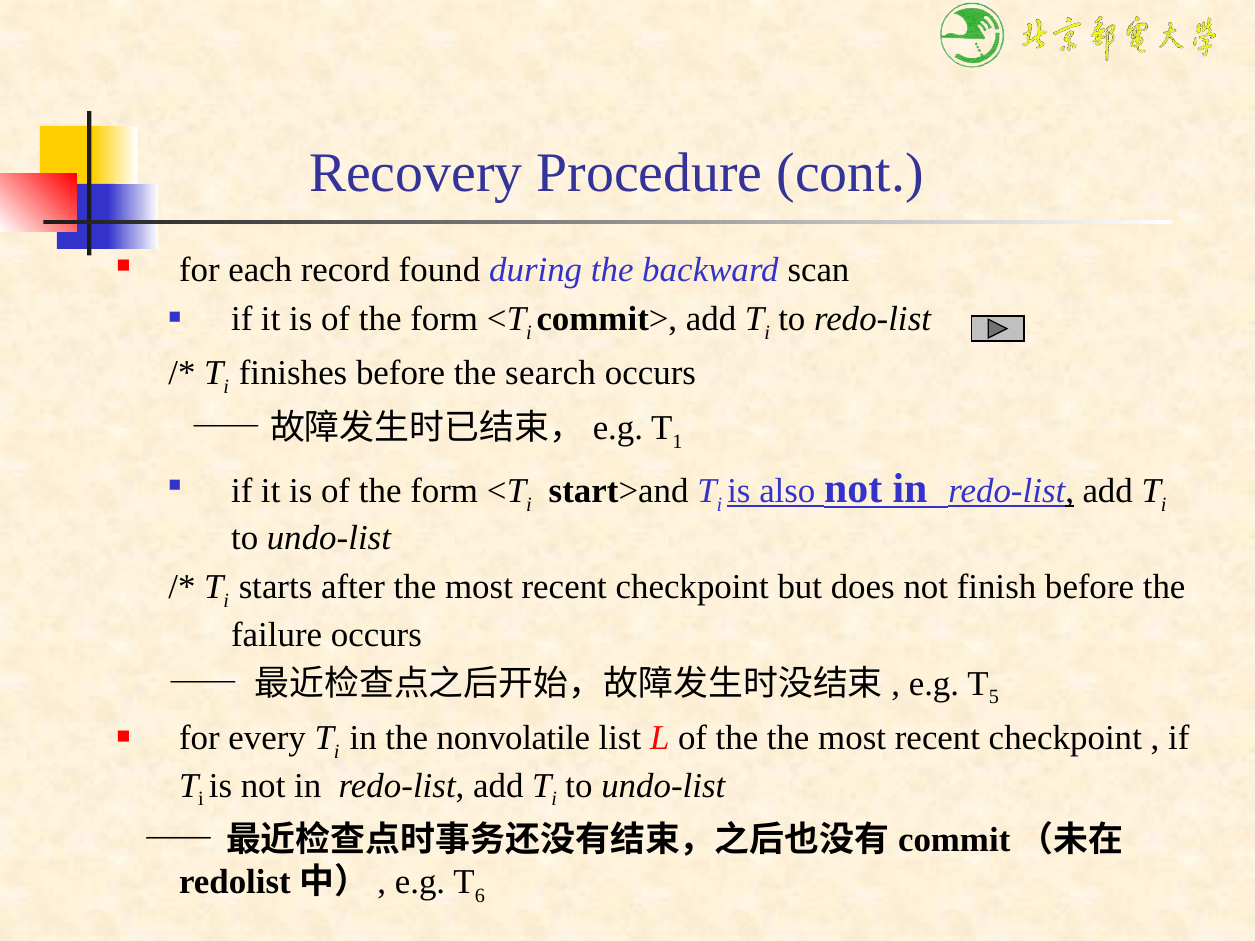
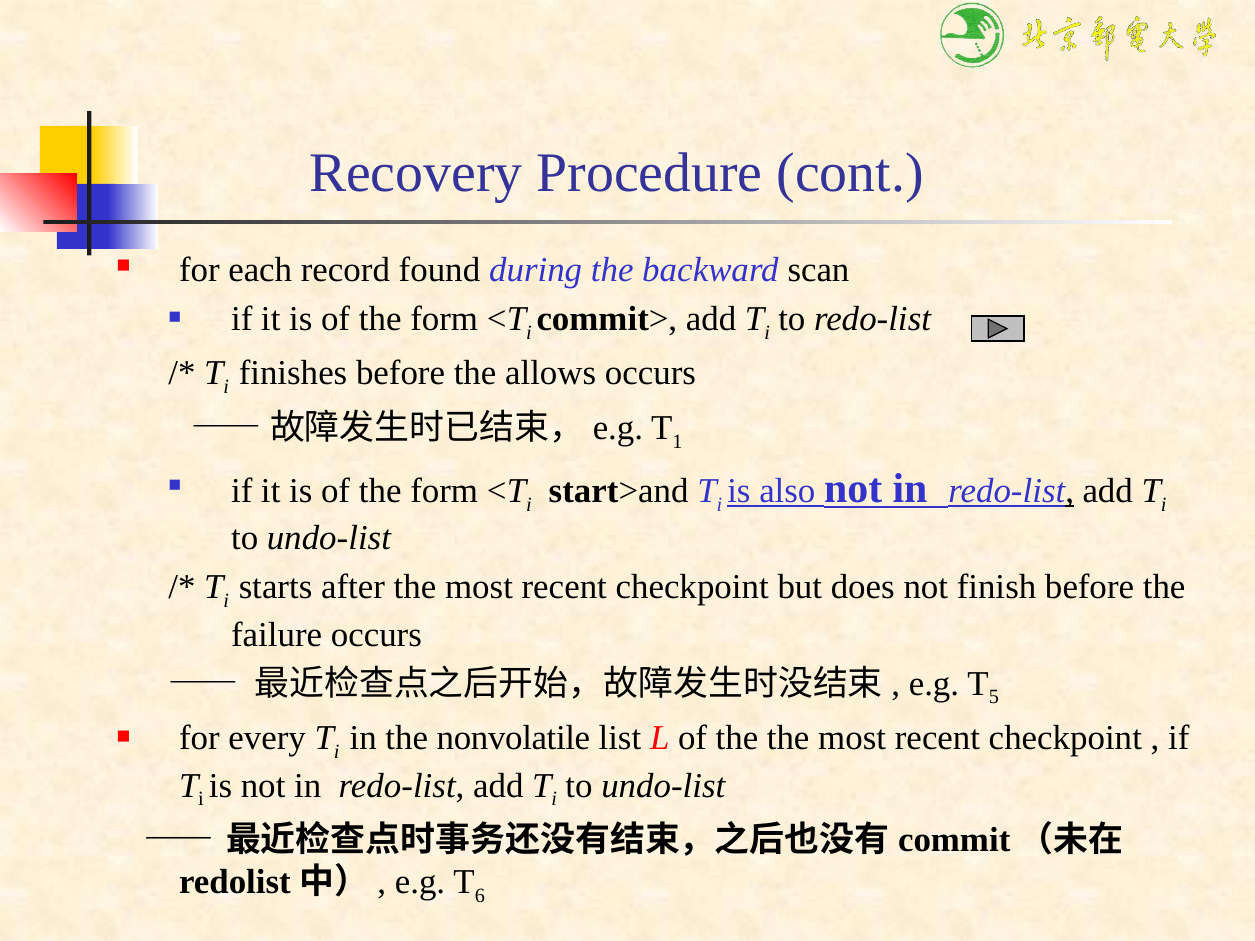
search: search -> allows
